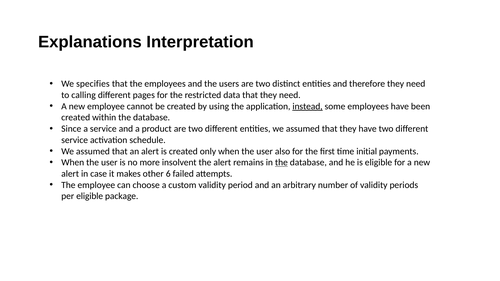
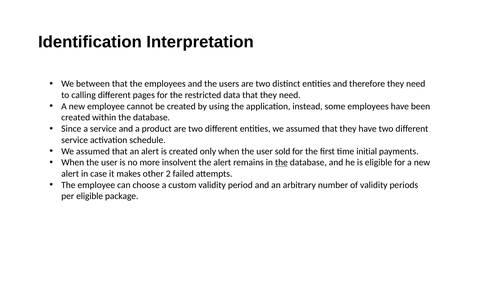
Explanations: Explanations -> Identification
specifies: specifies -> between
instead underline: present -> none
also: also -> sold
6: 6 -> 2
